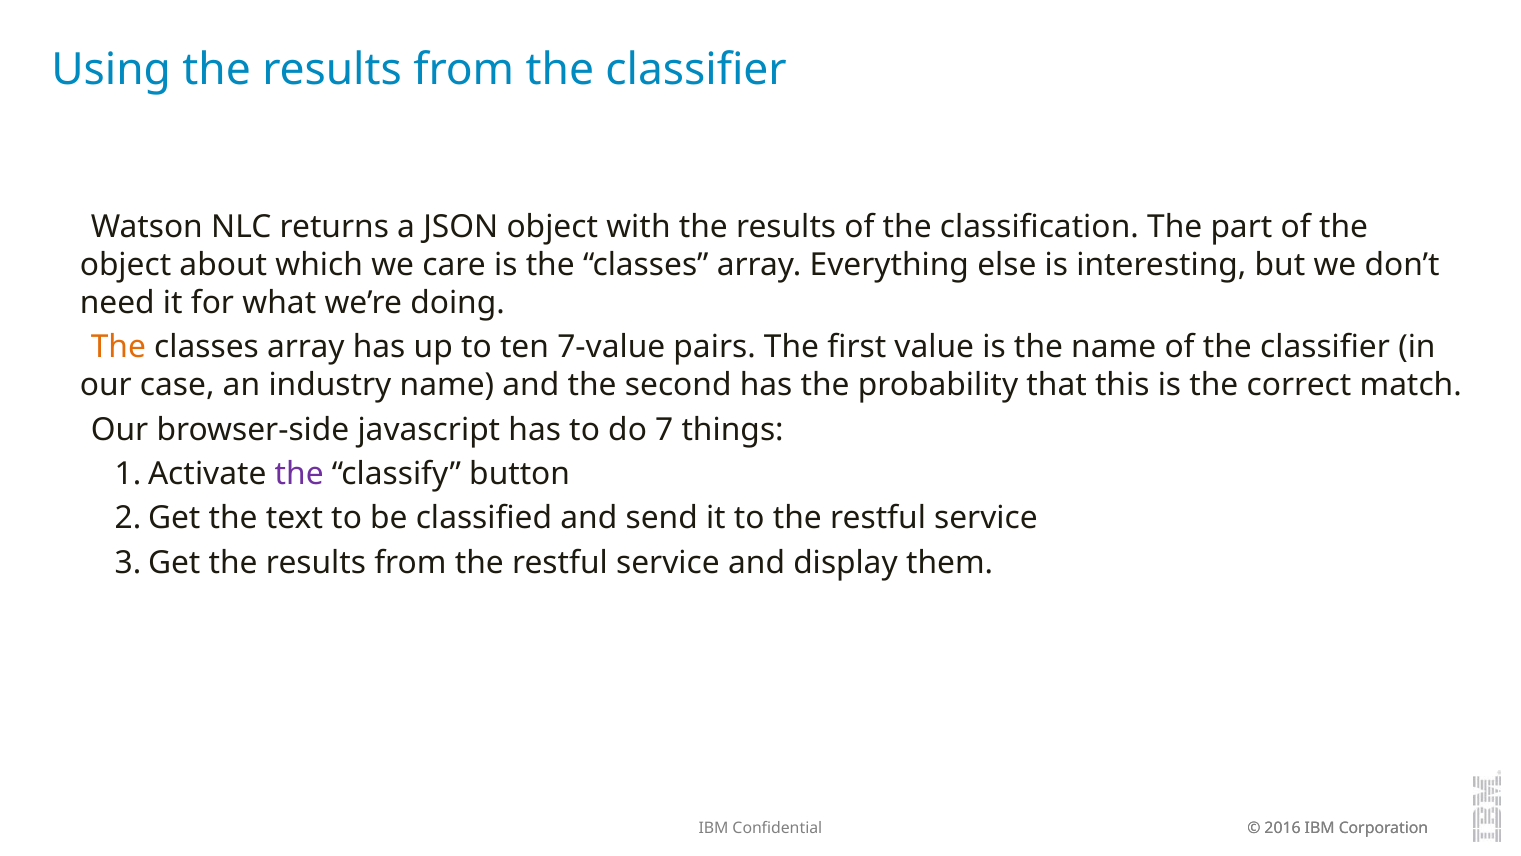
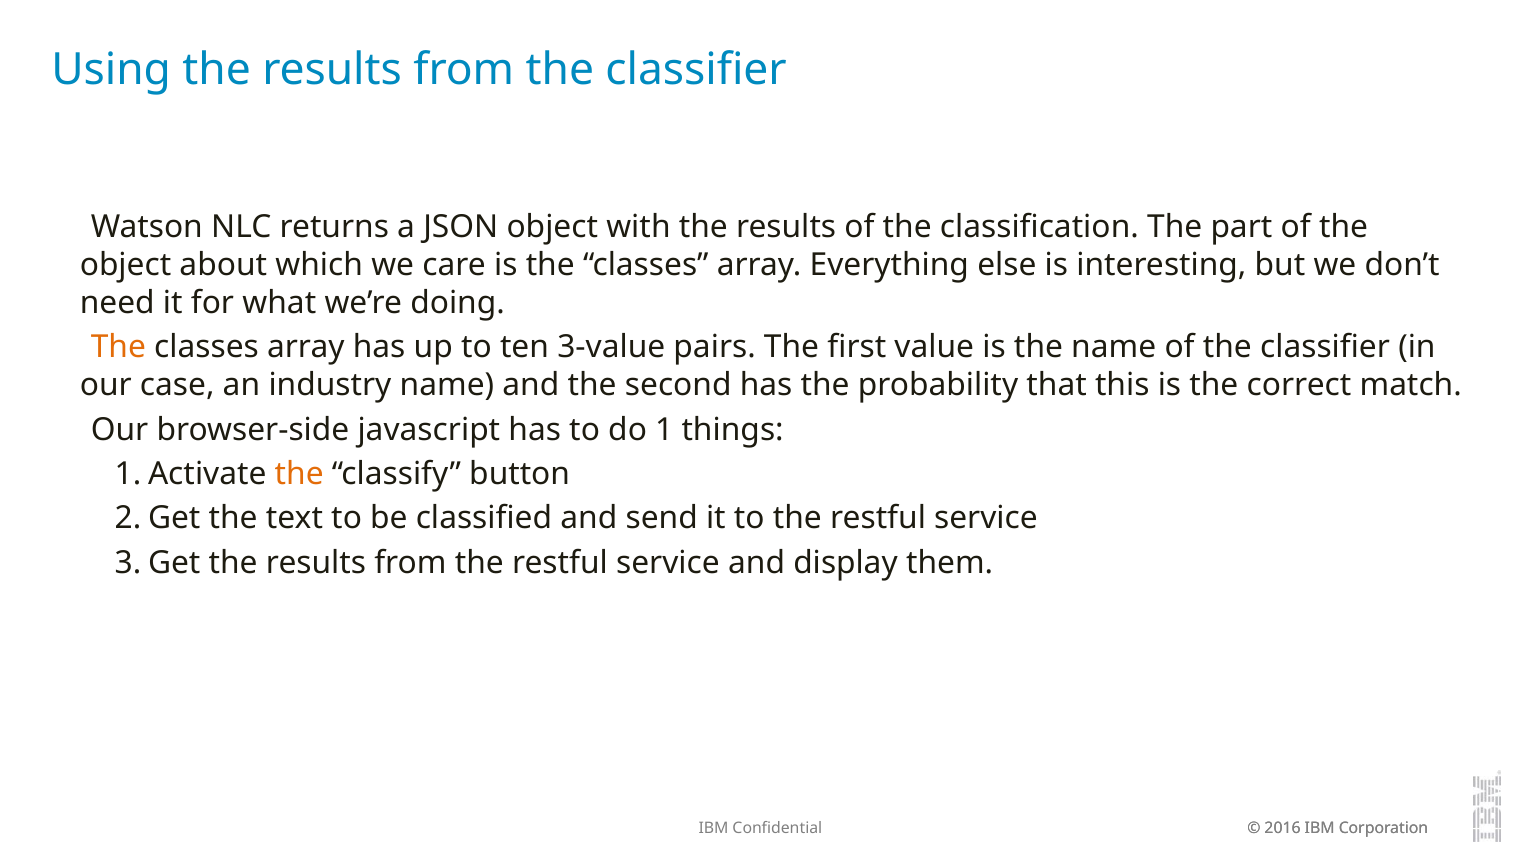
7-value: 7-value -> 3-value
7: 7 -> 1
the at (299, 474) colour: purple -> orange
